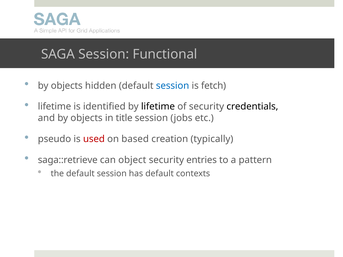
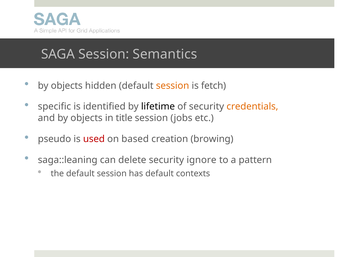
Functional: Functional -> Semantics
session at (173, 86) colour: blue -> orange
lifetime at (55, 107): lifetime -> specific
credentials colour: black -> orange
typically: typically -> browing
saga::retrieve: saga::retrieve -> saga::leaning
object: object -> delete
entries: entries -> ignore
